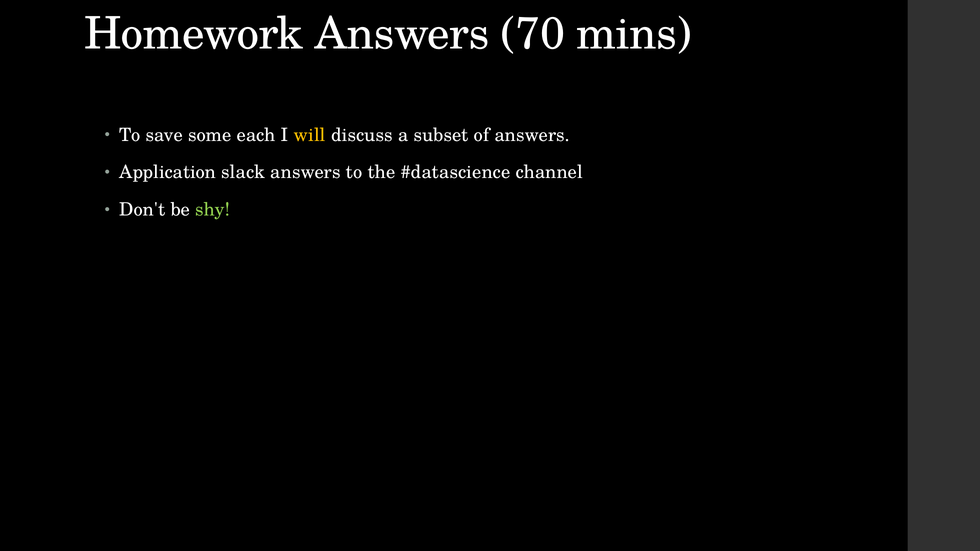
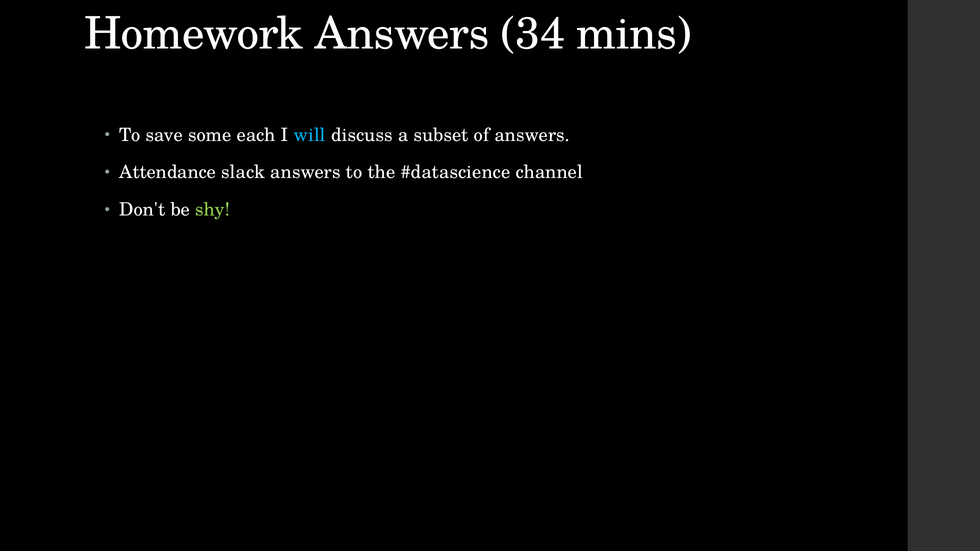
70: 70 -> 34
will colour: yellow -> light blue
Application: Application -> Attendance
